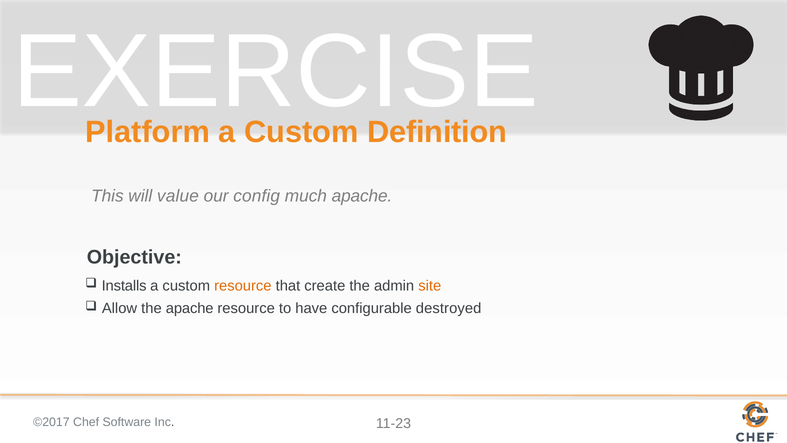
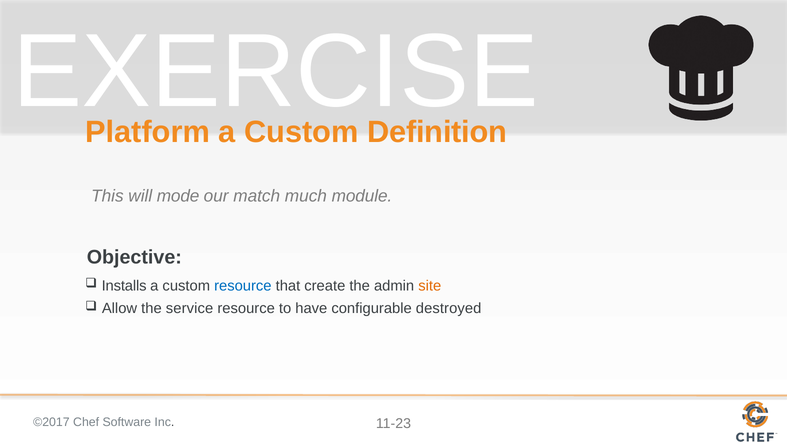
value: value -> mode
config: config -> match
much apache: apache -> module
resource at (243, 286) colour: orange -> blue
the apache: apache -> service
